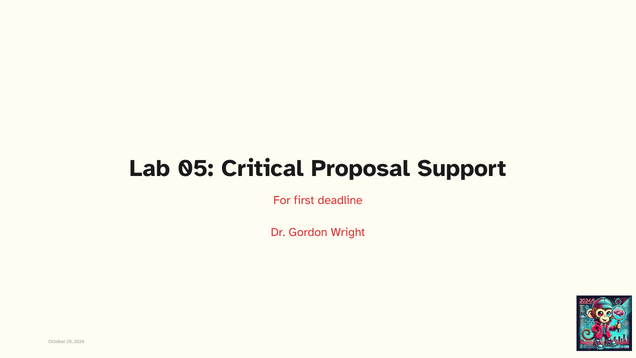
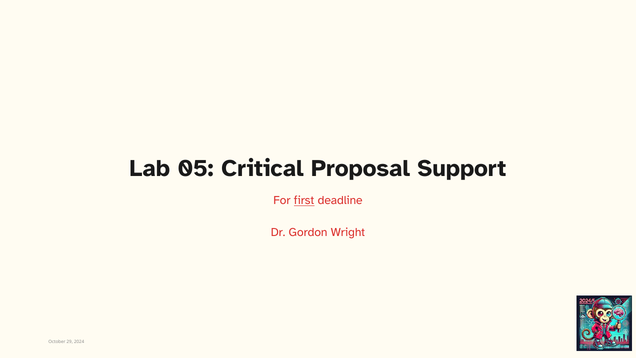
first underline: none -> present
